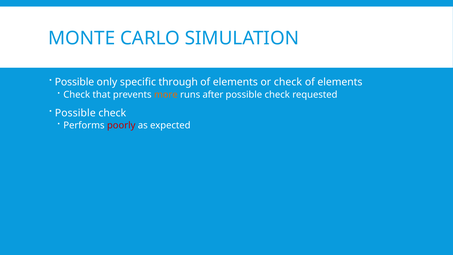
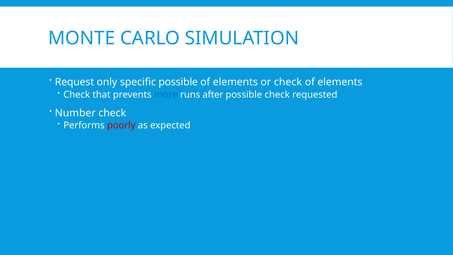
Possible at (74, 82): Possible -> Request
specific through: through -> possible
more colour: orange -> blue
Possible at (75, 113): Possible -> Number
